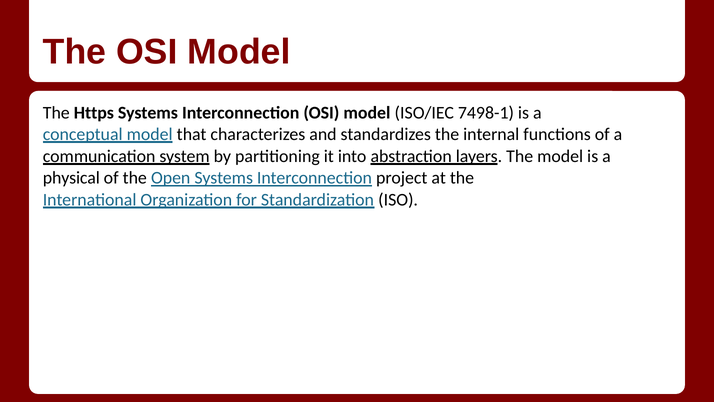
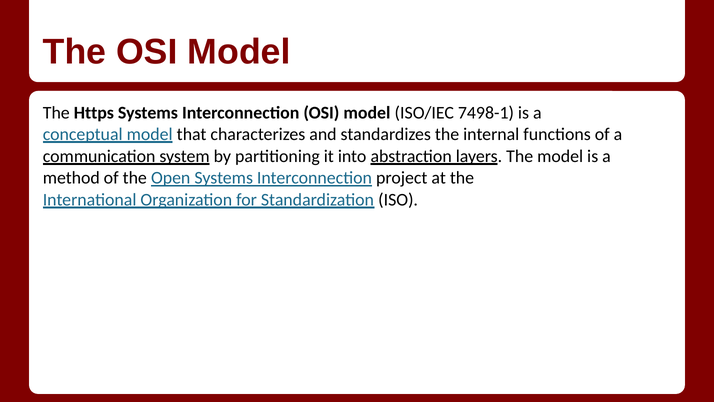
physical: physical -> method
